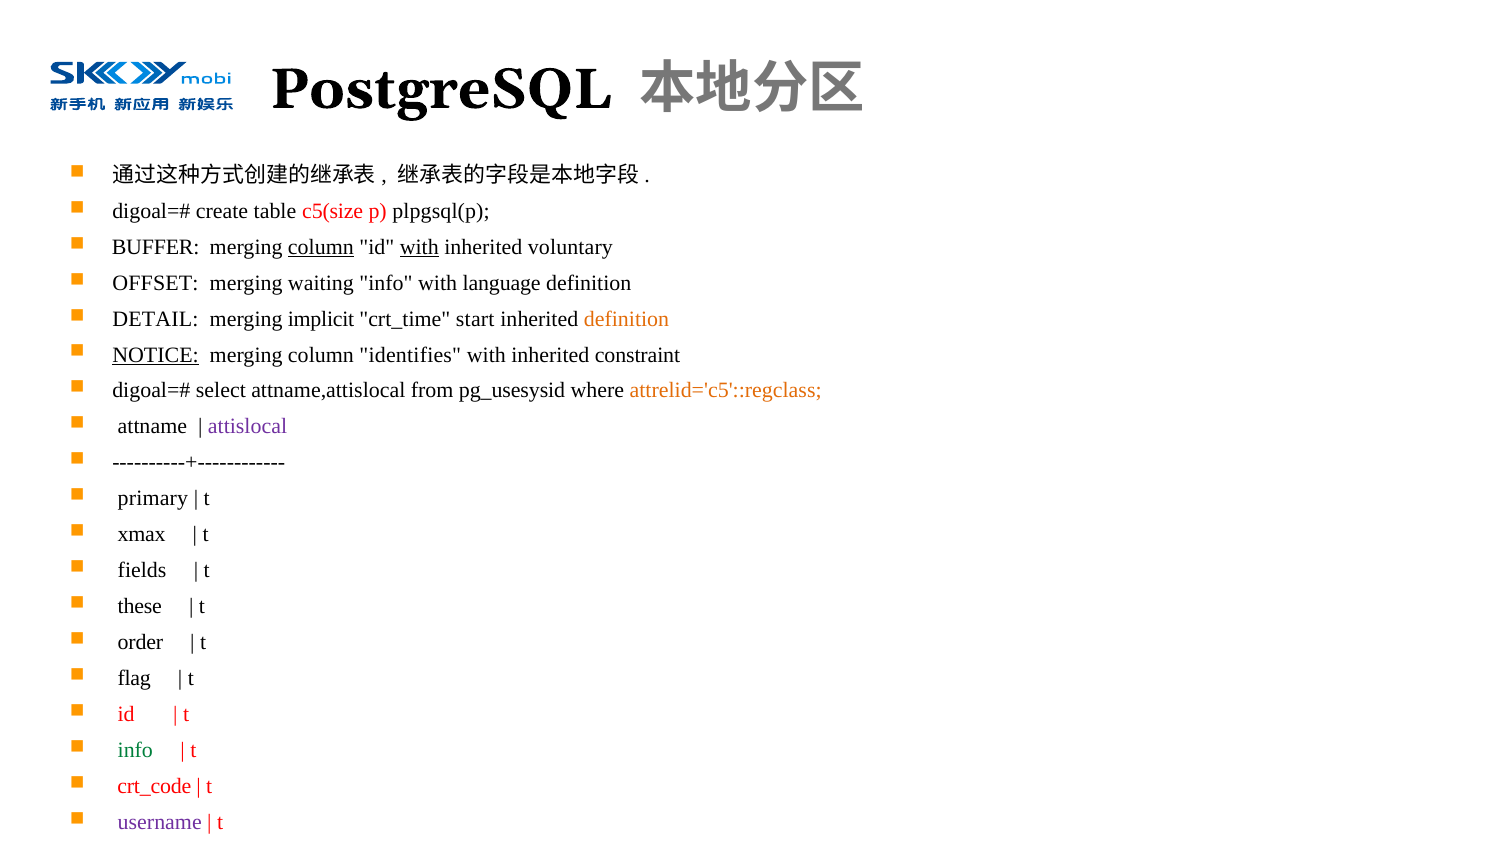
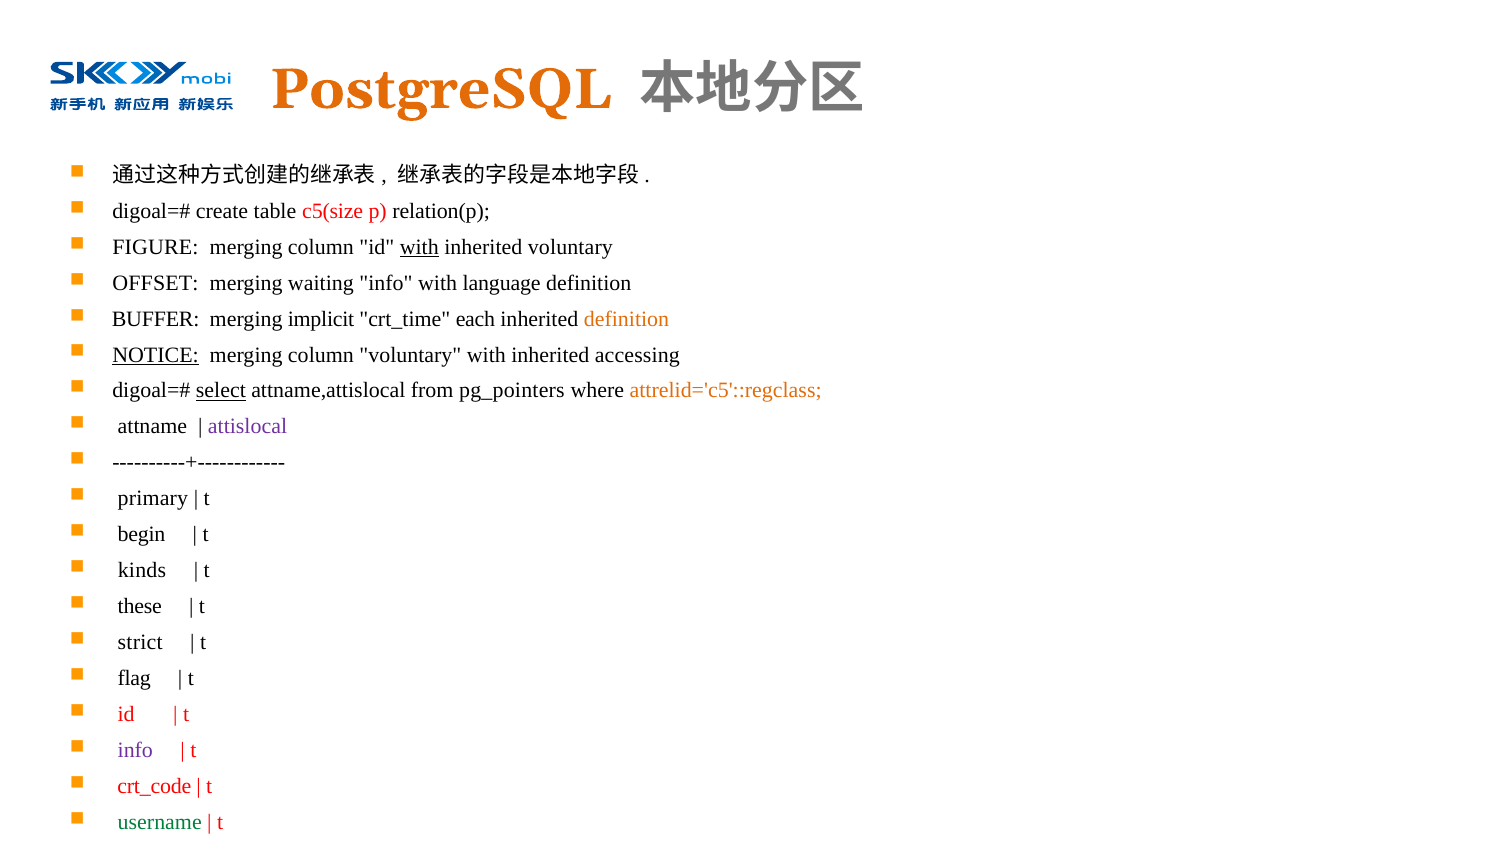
PostgreSQL colour: black -> orange
plpgsql(p: plpgsql(p -> relation(p
BUFFER: BUFFER -> FIGURE
column at (321, 247) underline: present -> none
DETAIL: DETAIL -> BUFFER
start: start -> each
column identifies: identifies -> voluntary
constraint: constraint -> accessing
select underline: none -> present
pg_usesysid: pg_usesysid -> pg_pointers
xmax: xmax -> begin
fields: fields -> kinds
order: order -> strict
info at (135, 750) colour: green -> purple
username colour: purple -> green
